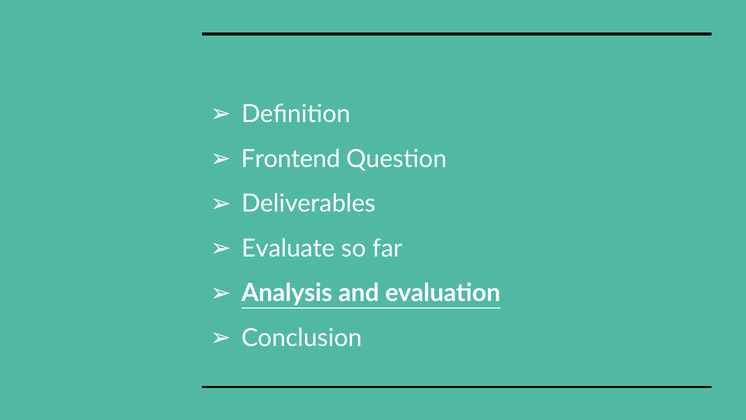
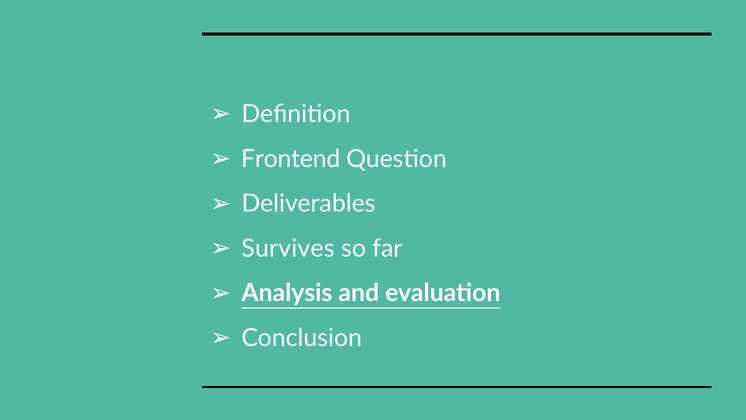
Evaluate: Evaluate -> Survives
